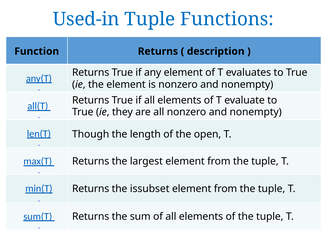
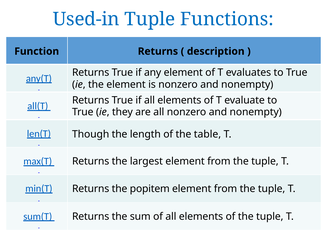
open: open -> table
issubset: issubset -> popitem
